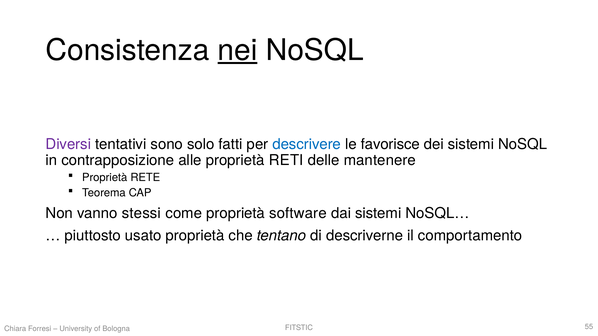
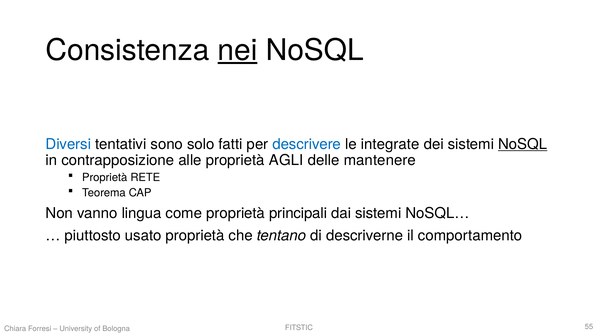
Diversi colour: purple -> blue
favorisce: favorisce -> integrate
NoSQL at (523, 144) underline: none -> present
RETI: RETI -> AGLI
stessi: stessi -> lingua
software: software -> principali
